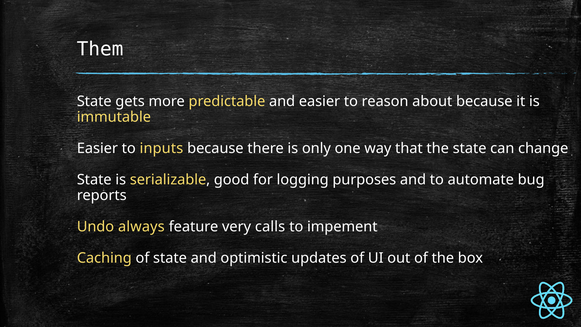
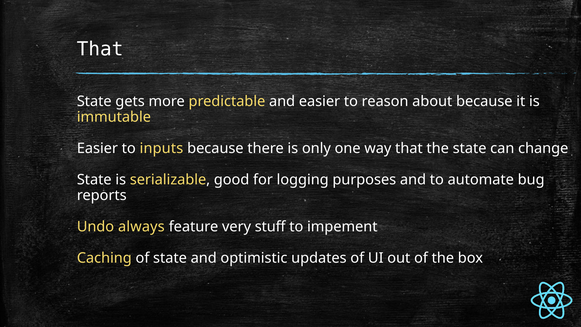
Them at (100, 49): Them -> That
calls: calls -> stuff
